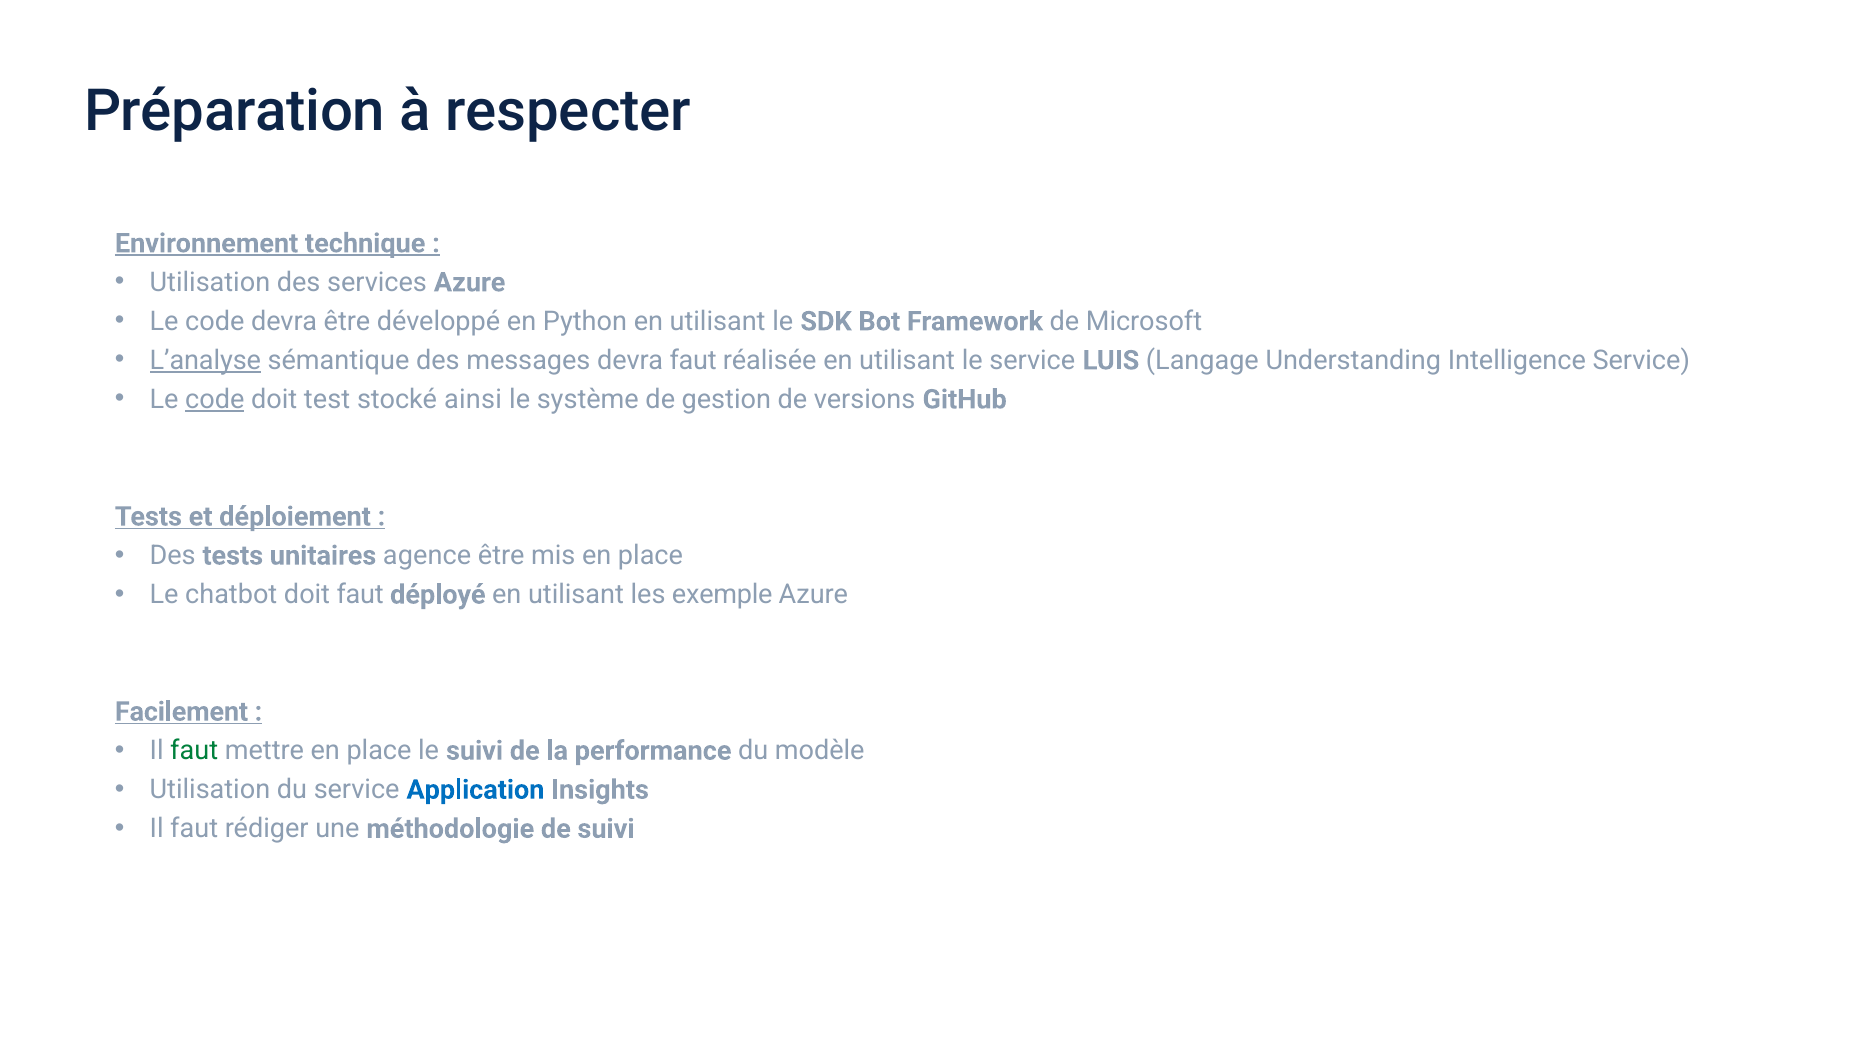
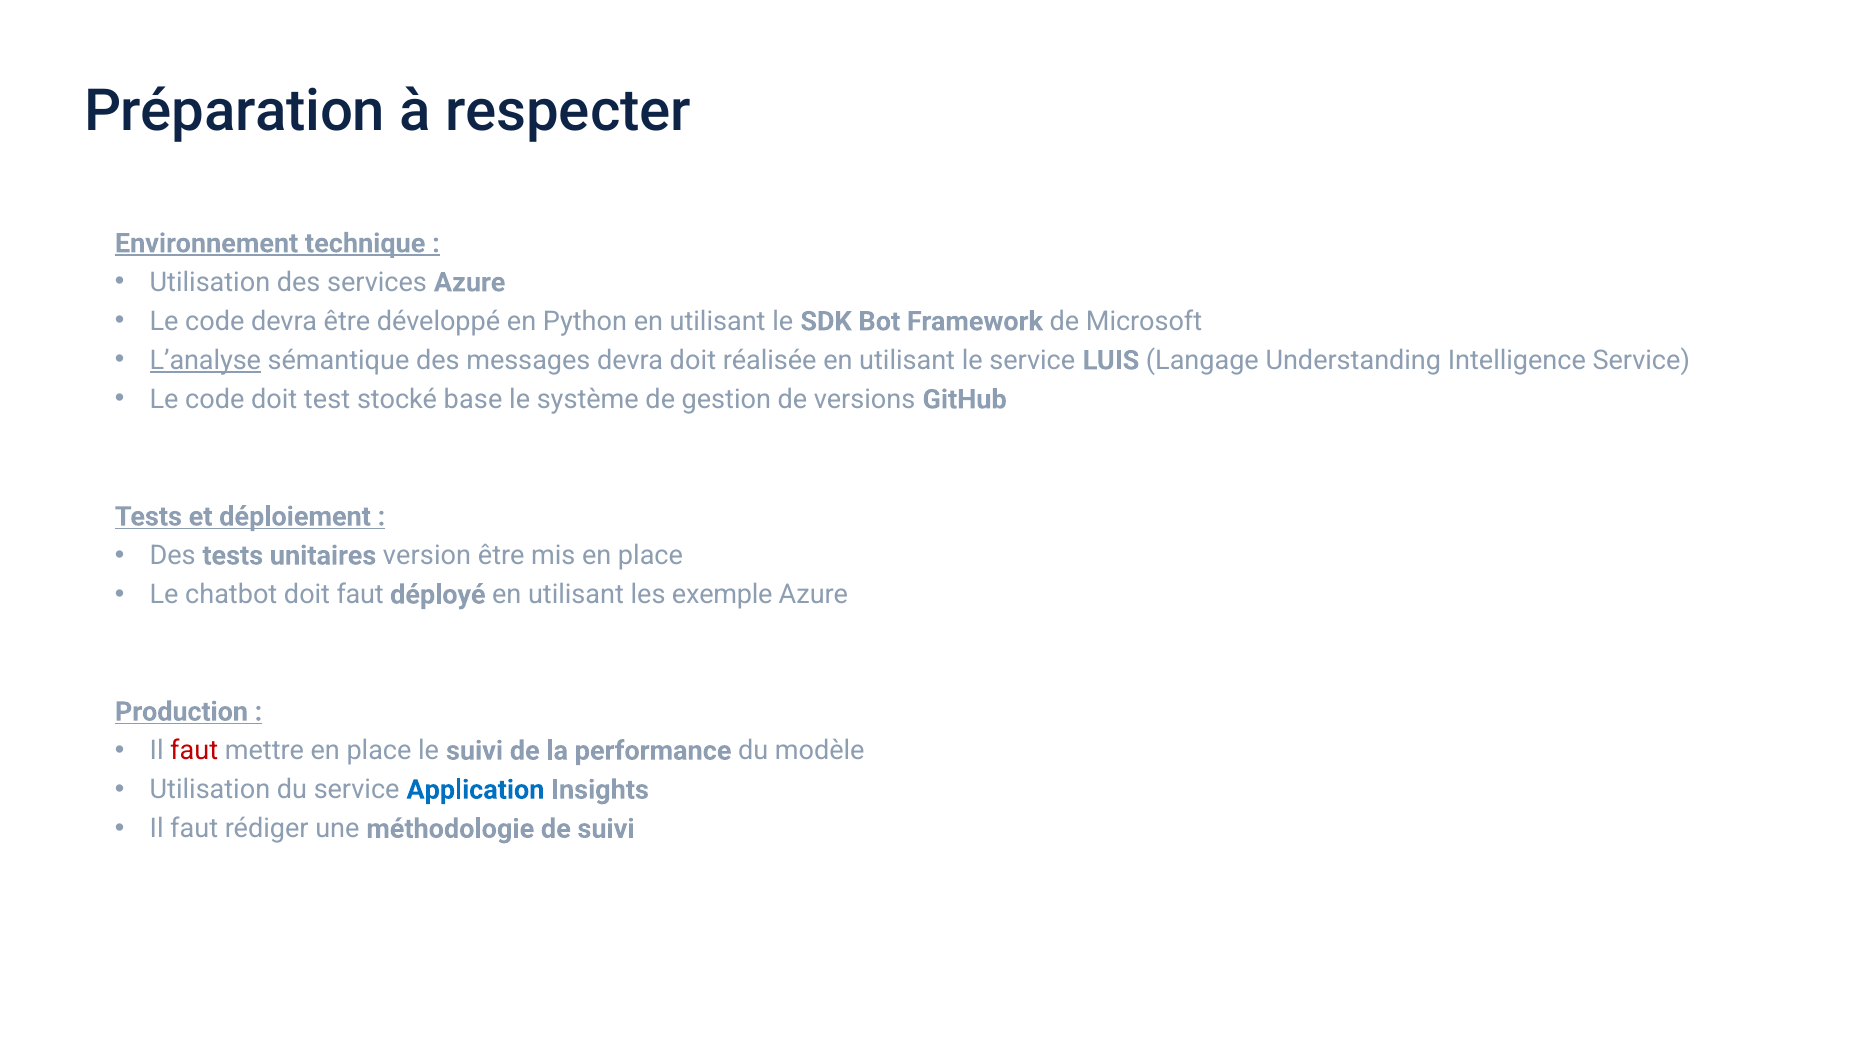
devra faut: faut -> doit
code at (215, 400) underline: present -> none
ainsi: ainsi -> base
agence: agence -> version
Facilement: Facilement -> Production
faut at (194, 751) colour: green -> red
